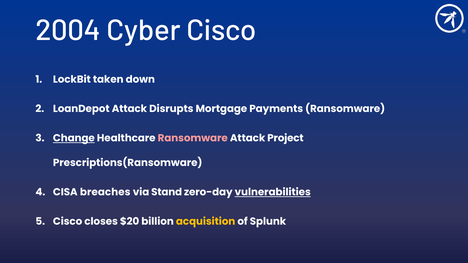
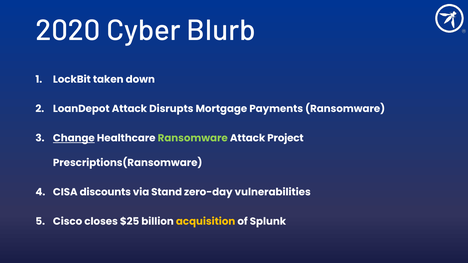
2004: 2004 -> 2020
Cyber Cisco: Cisco -> Blurb
Ransomware at (193, 138) colour: pink -> light green
breaches: breaches -> discounts
vulnerabilities underline: present -> none
$20: $20 -> $25
